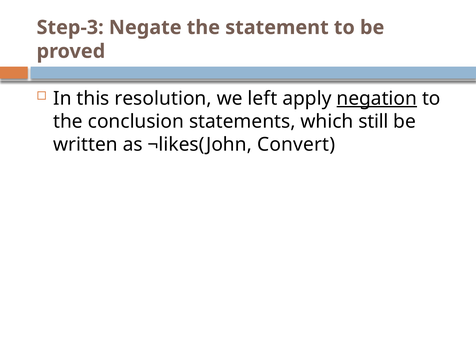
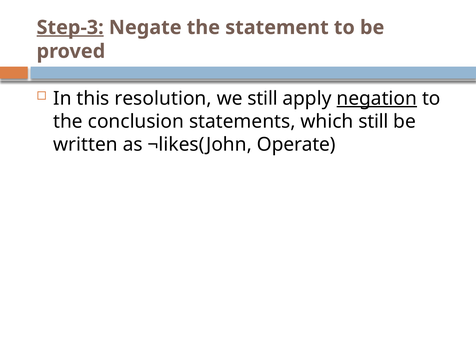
Step-3 underline: none -> present
we left: left -> still
Convert: Convert -> Operate
